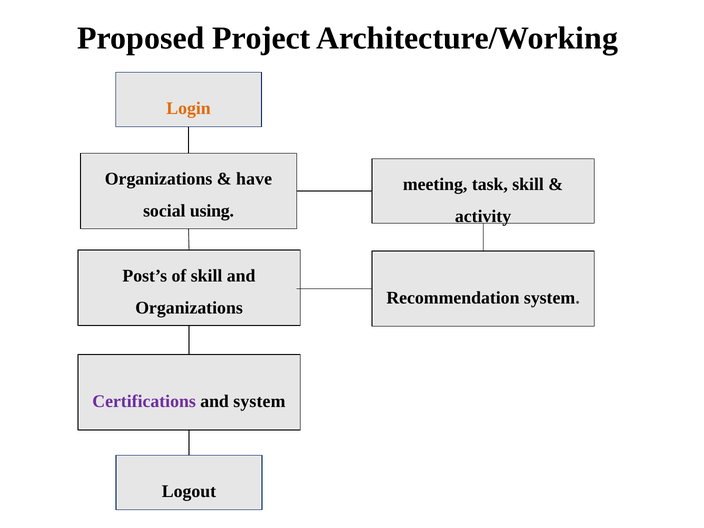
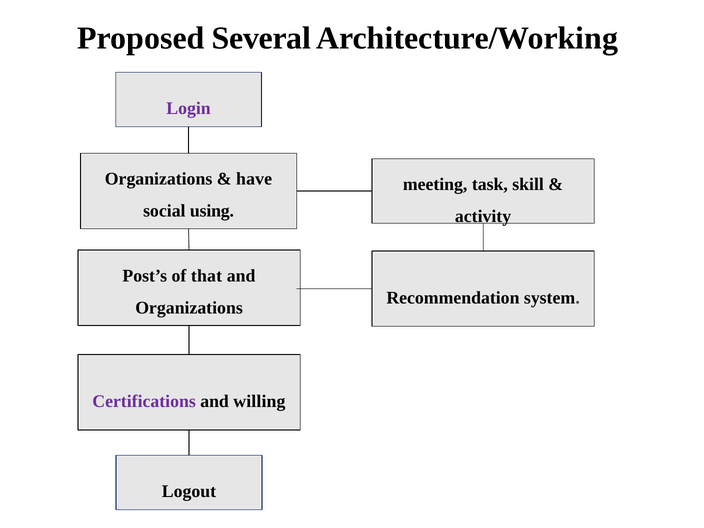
Project: Project -> Several
Login colour: orange -> purple
of skill: skill -> that
and system: system -> willing
